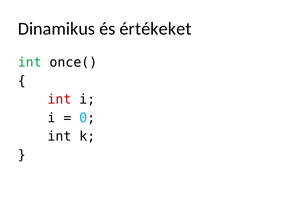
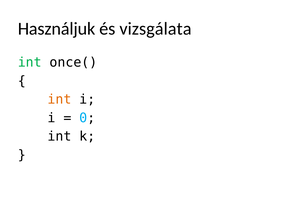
Dinamikus: Dinamikus -> Használjuk
értékeket: értékeket -> vizsgálata
int at (59, 99) colour: red -> orange
